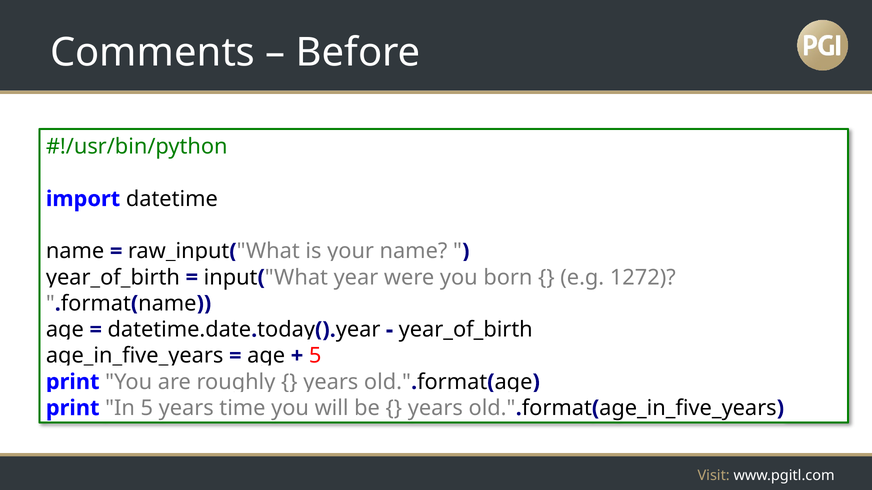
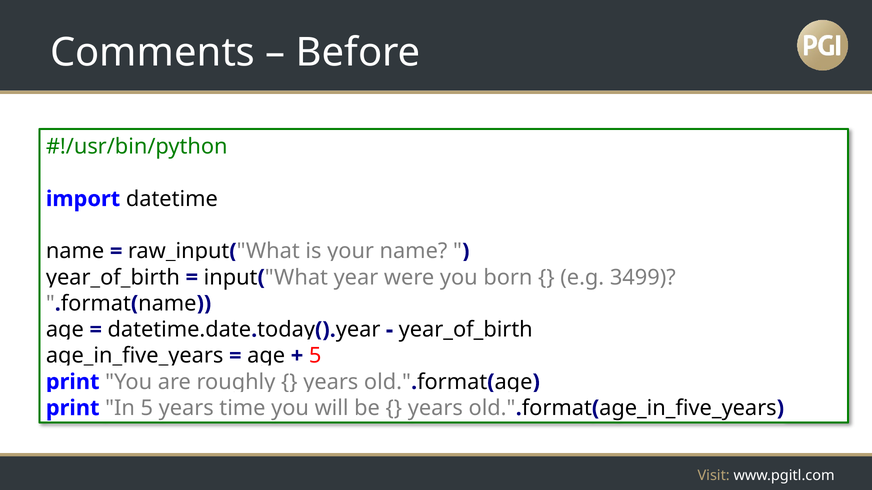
1272: 1272 -> 3499
